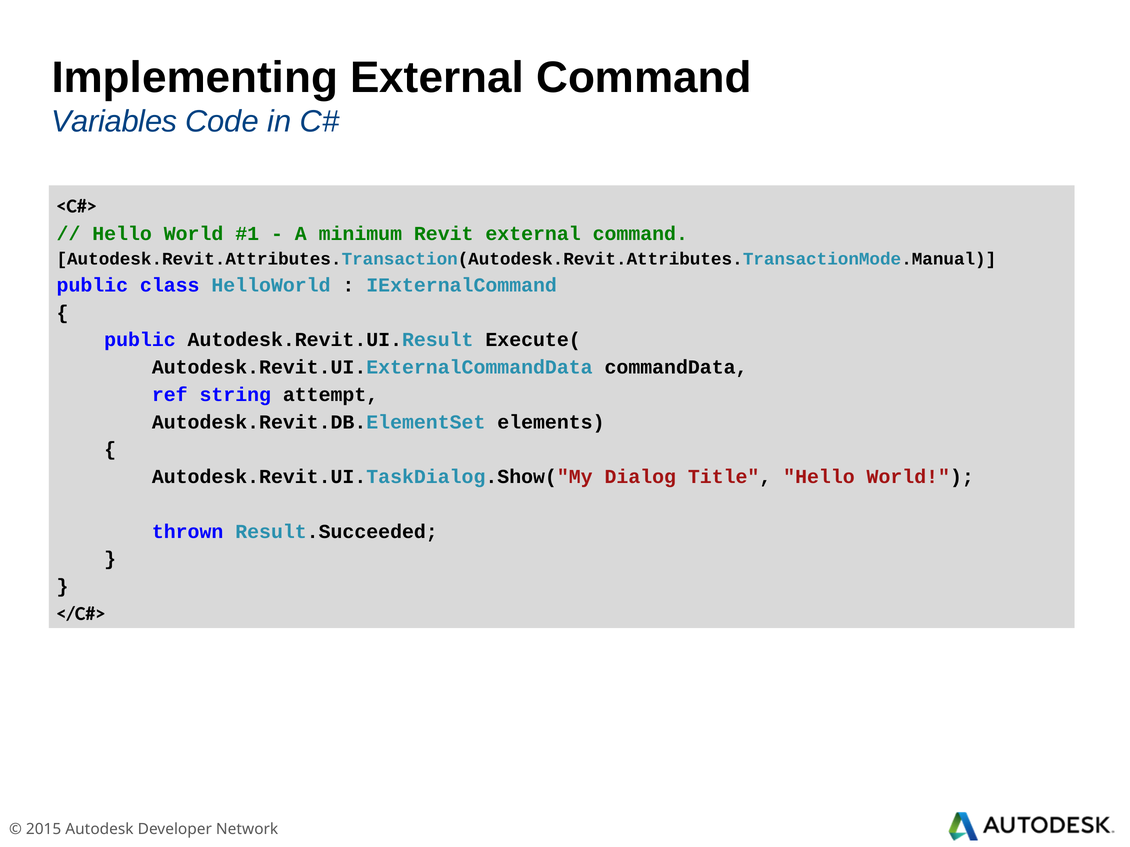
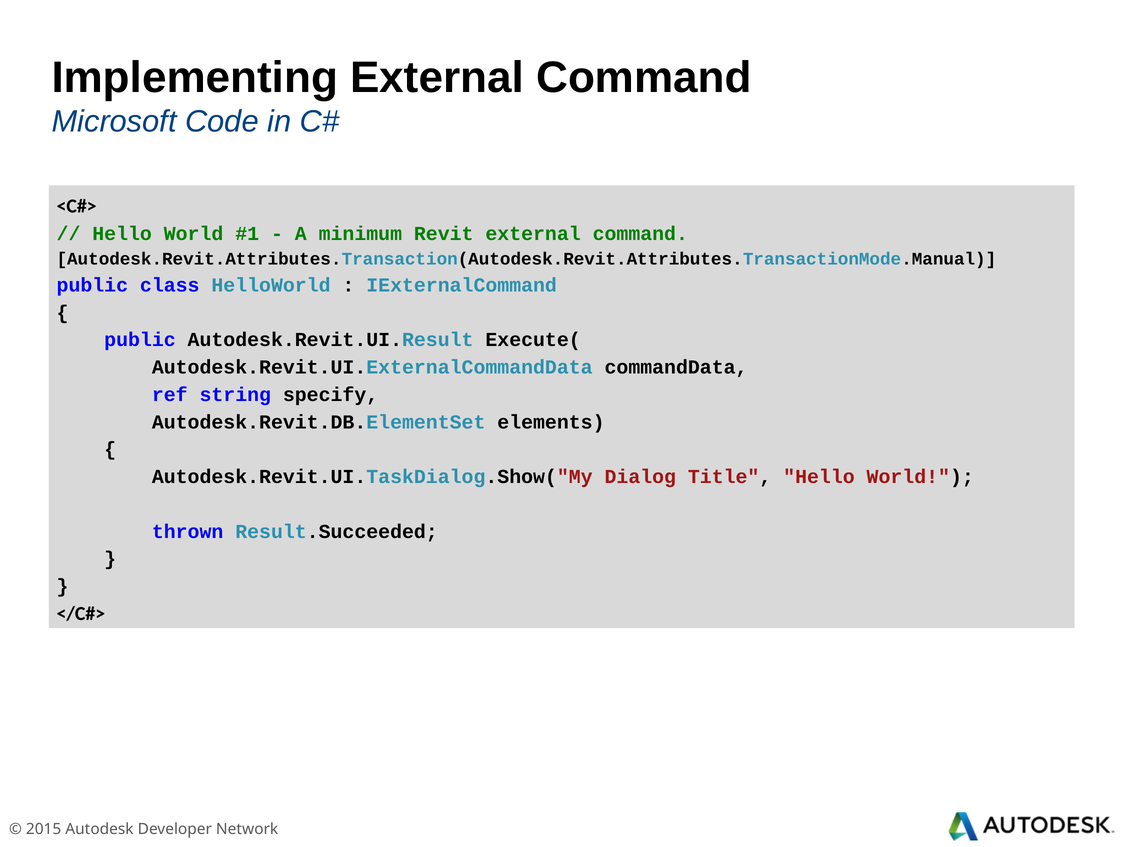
Variables: Variables -> Microsoft
attempt: attempt -> specify
